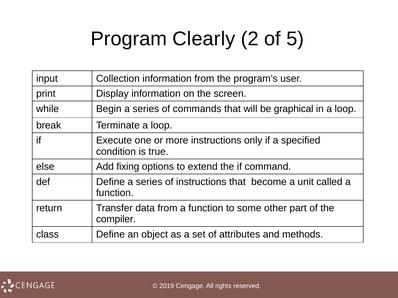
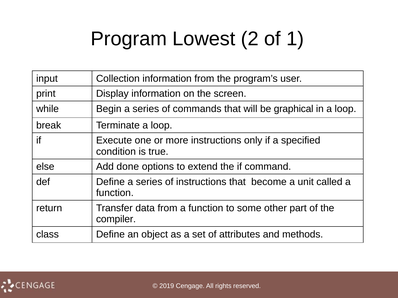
Clearly: Clearly -> Lowest
5: 5 -> 1
fixing: fixing -> done
